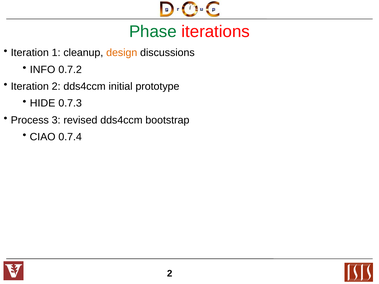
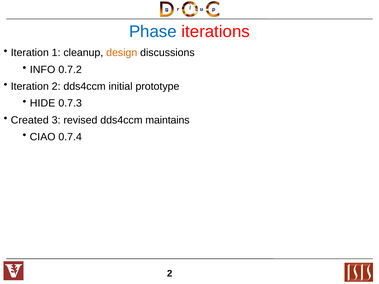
Phase colour: green -> blue
Process: Process -> Created
bootstrap: bootstrap -> maintains
